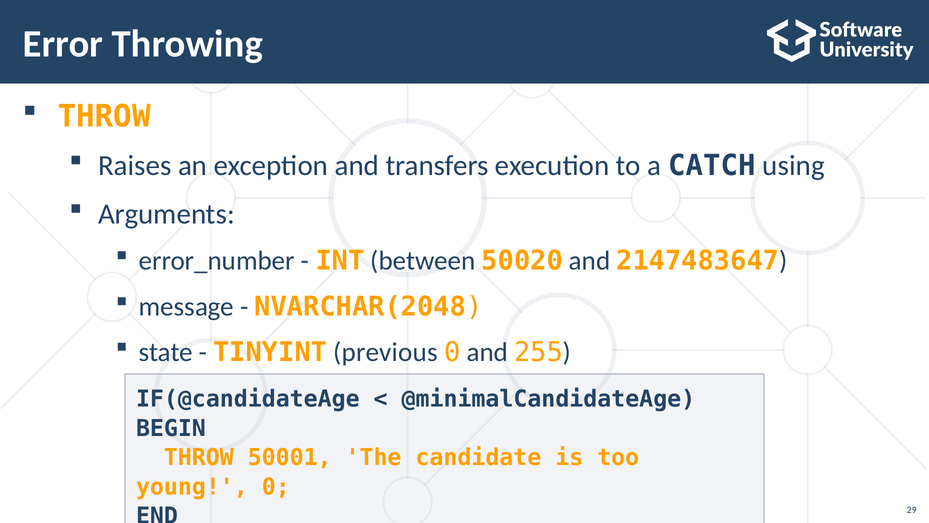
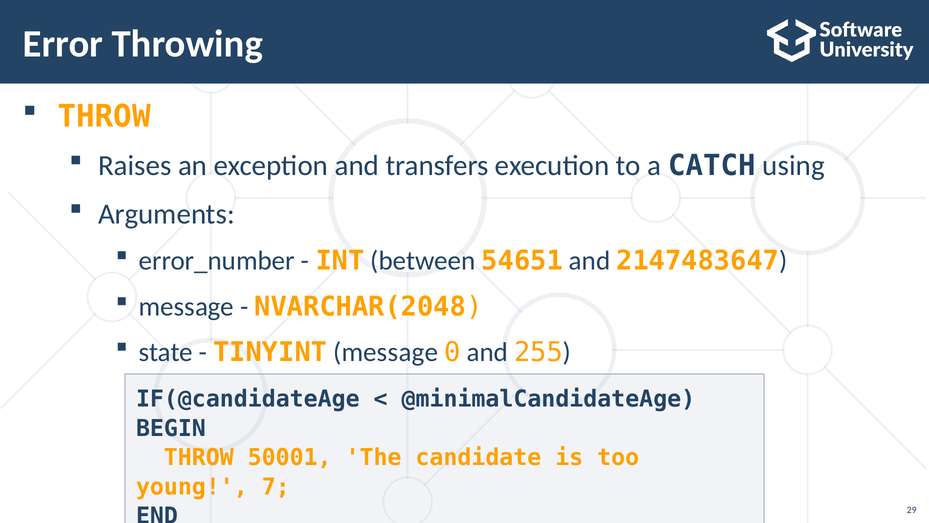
50020: 50020 -> 54651
TINYINT previous: previous -> message
young 0: 0 -> 7
